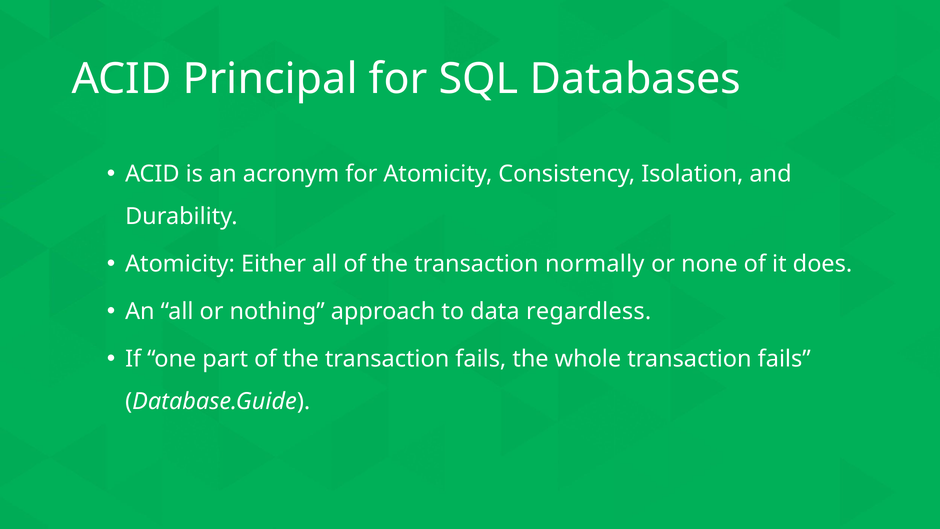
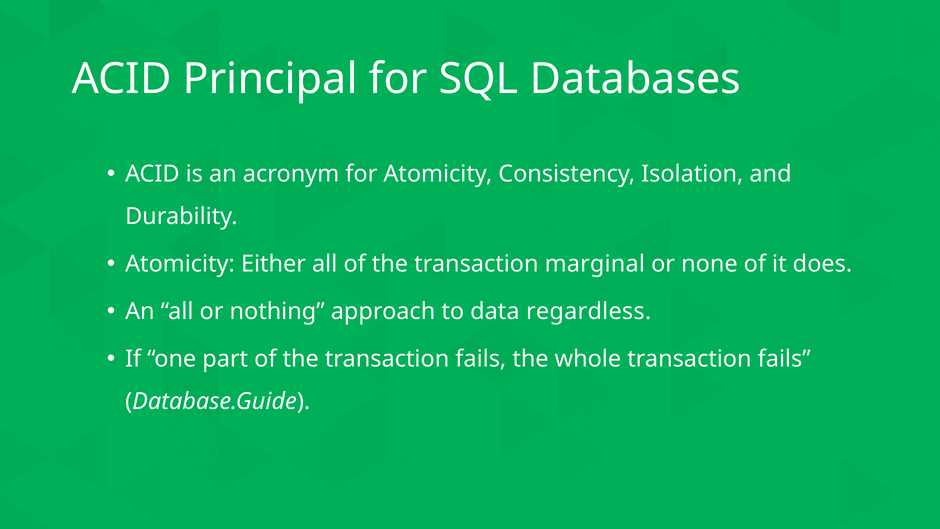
normally: normally -> marginal
